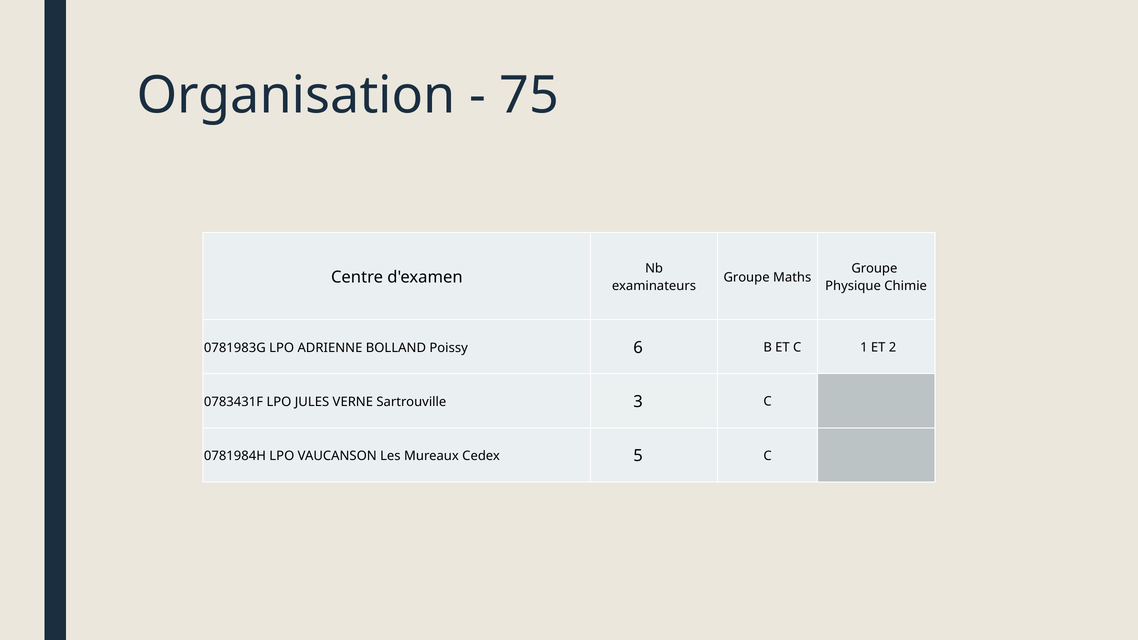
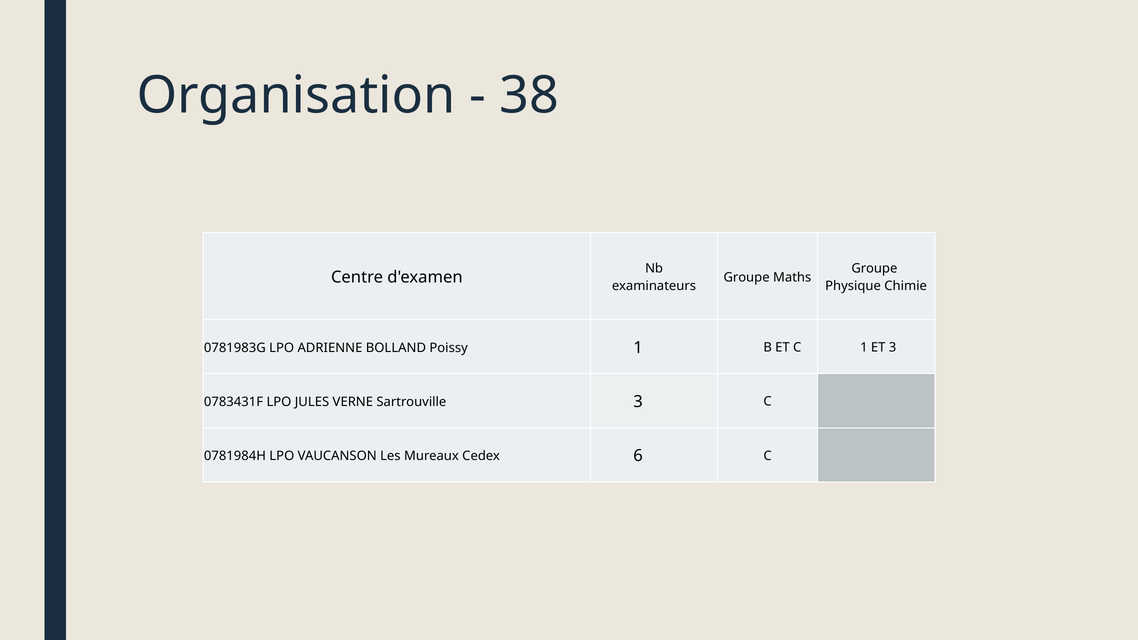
75: 75 -> 38
Poissy 6: 6 -> 1
ET 2: 2 -> 3
5: 5 -> 6
